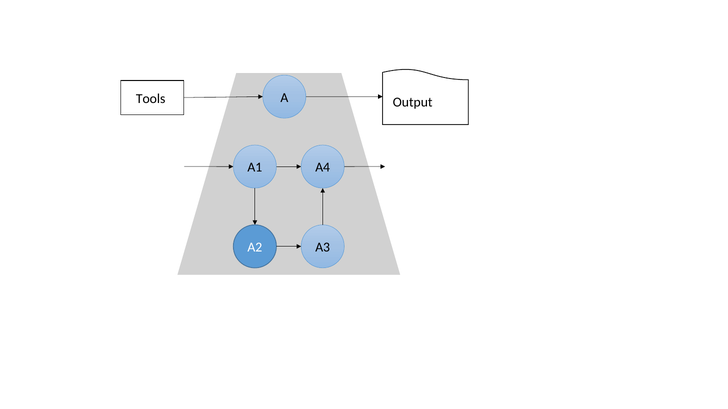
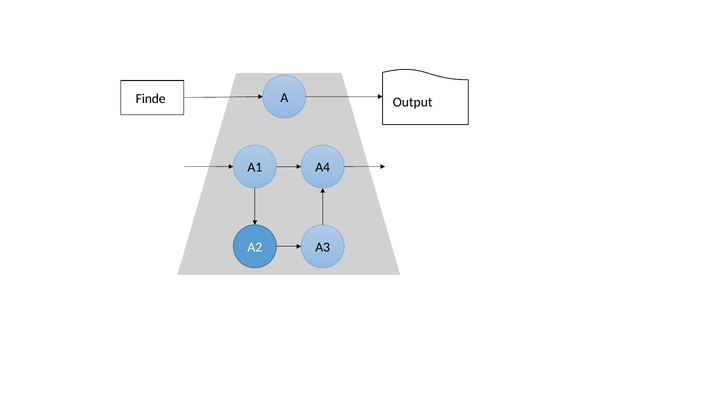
Tools: Tools -> Finde
